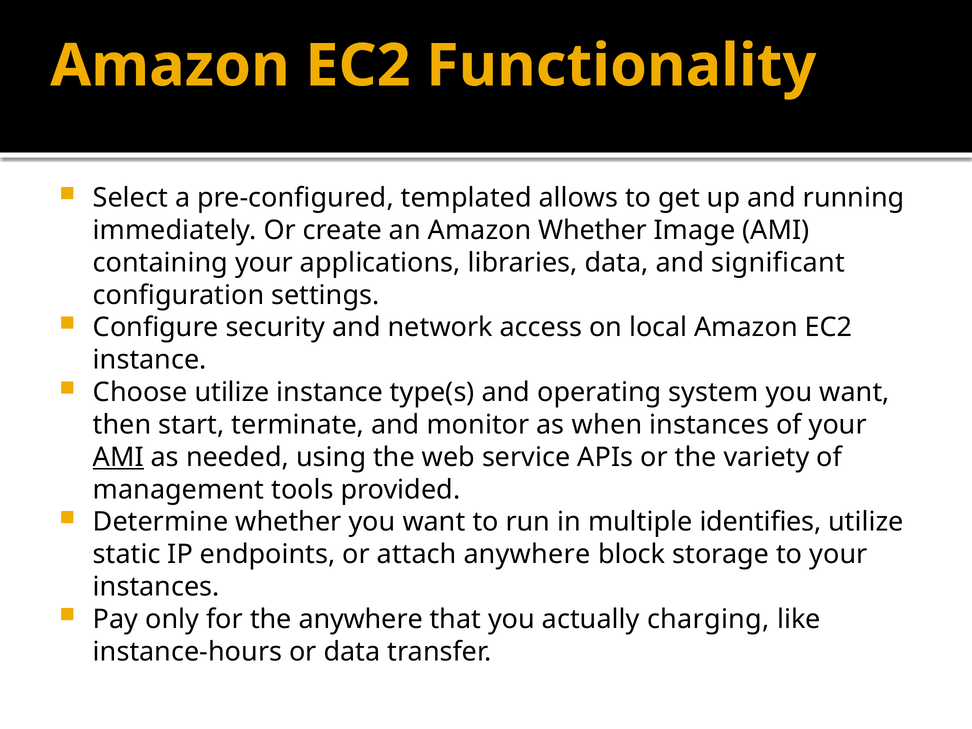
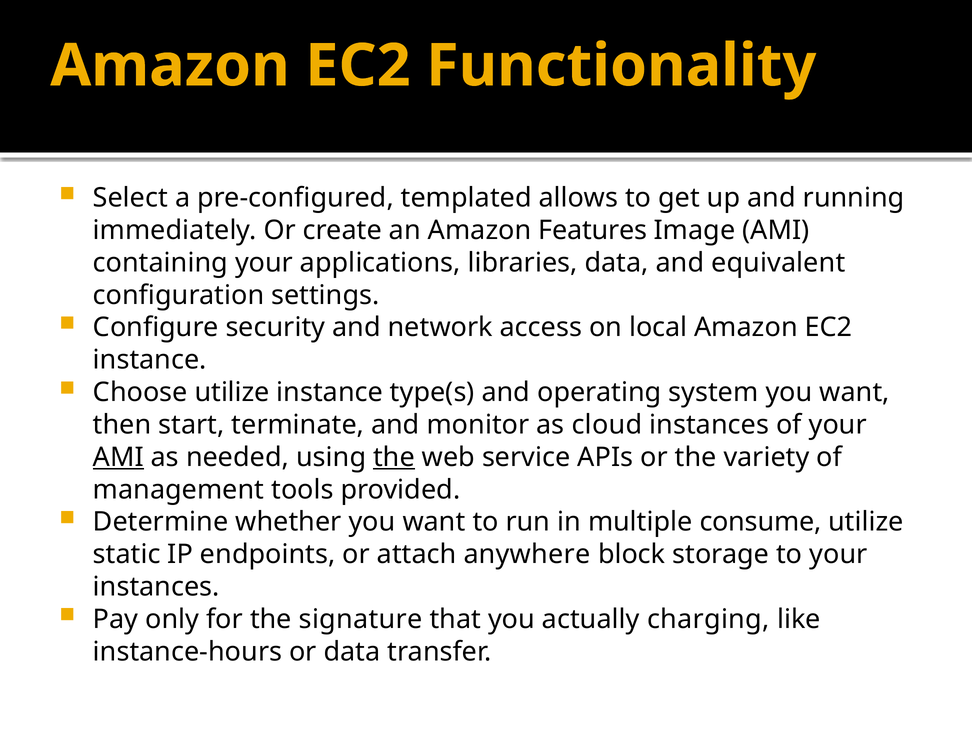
Amazon Whether: Whether -> Features
significant: significant -> equivalent
when: when -> cloud
the at (394, 457) underline: none -> present
identifies: identifies -> consume
the anywhere: anywhere -> signature
